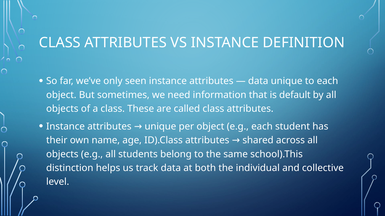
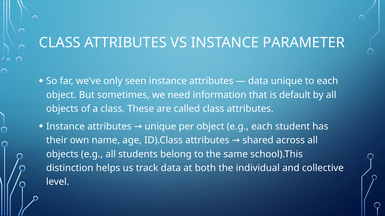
DEFINITION: DEFINITION -> PARAMETER
